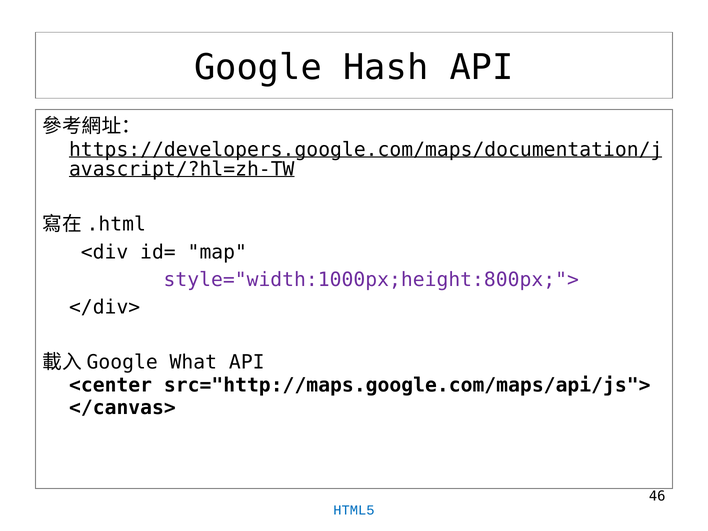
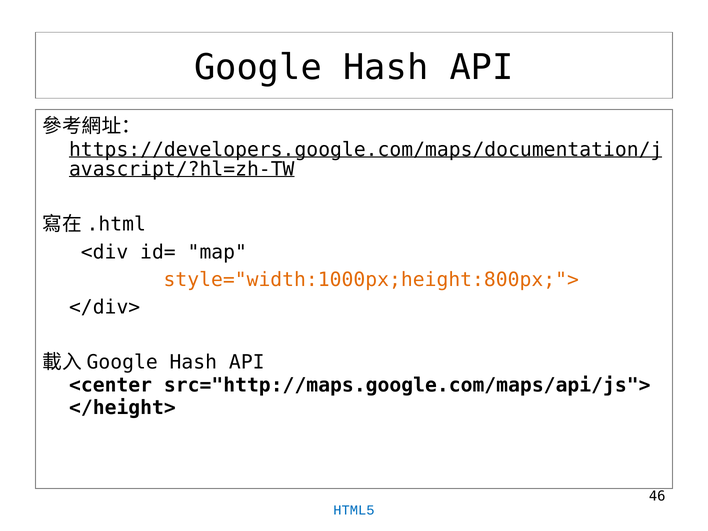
style="width:1000px;height:800px;"> colour: purple -> orange
What at (193, 362): What -> Hash
</canvas>: </canvas> -> </height>
